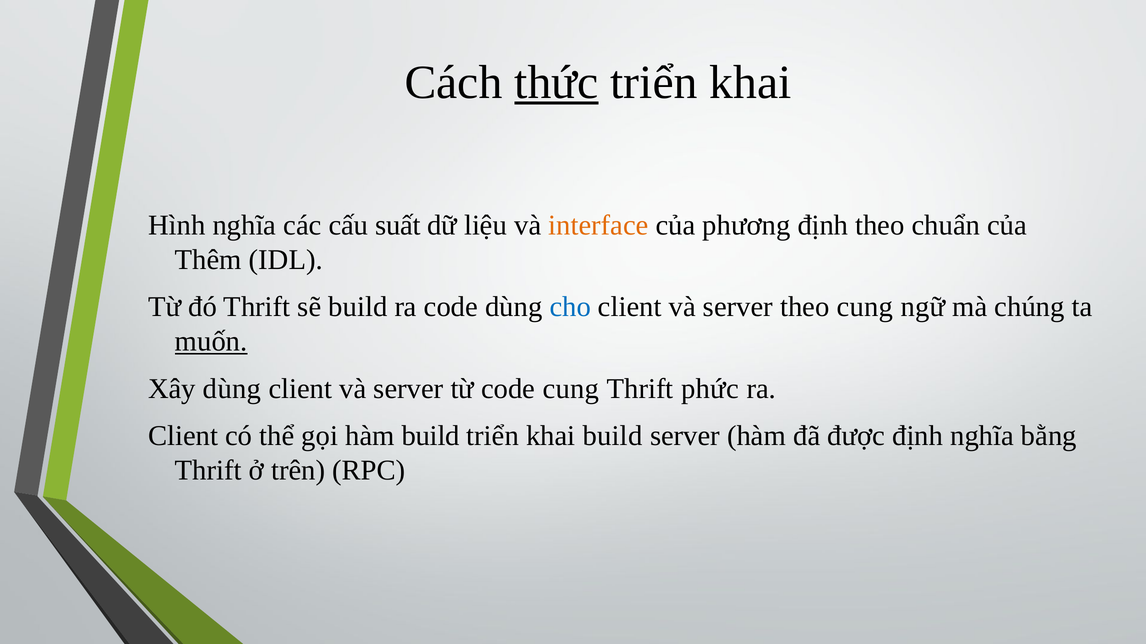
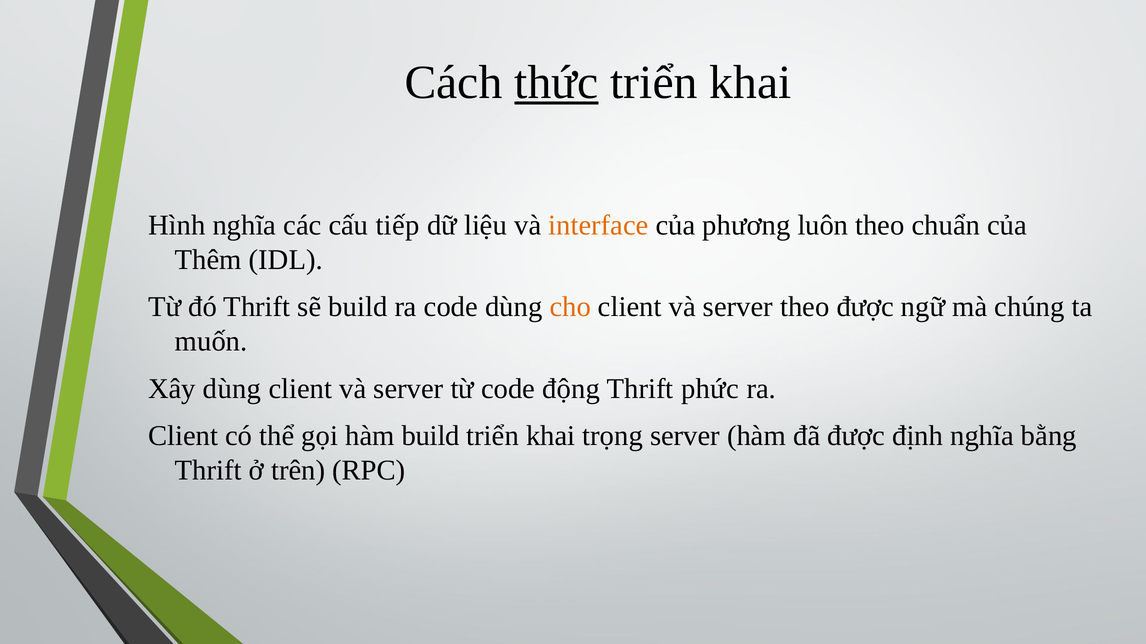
suất: suất -> tiếp
phương định: định -> luôn
cho colour: blue -> orange
theo cung: cung -> được
muốn underline: present -> none
code cung: cung -> động
khai build: build -> trọng
